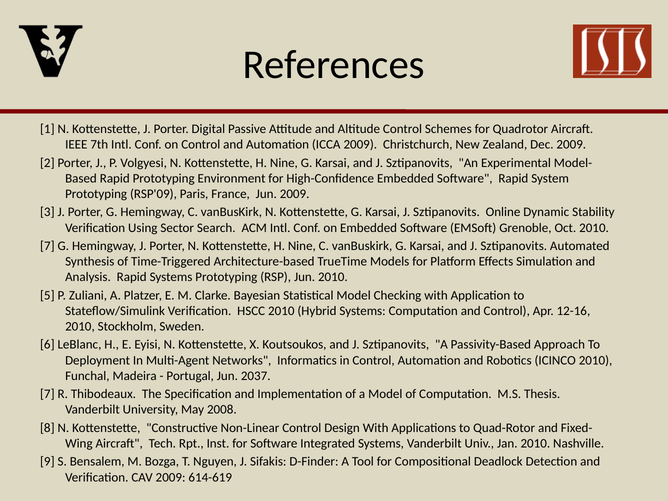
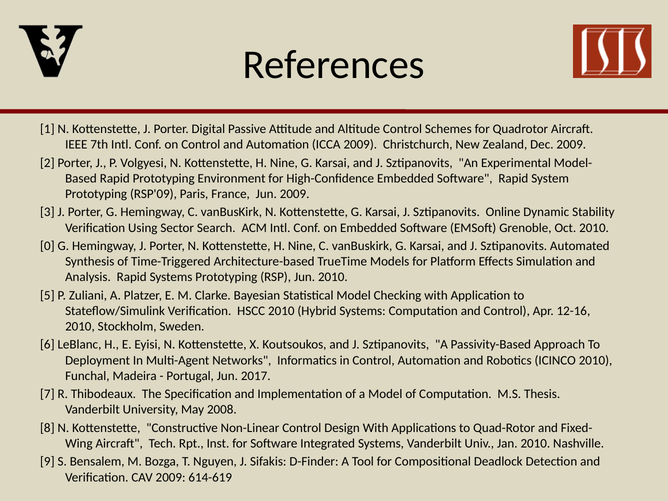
7 at (47, 246): 7 -> 0
2037: 2037 -> 2017
